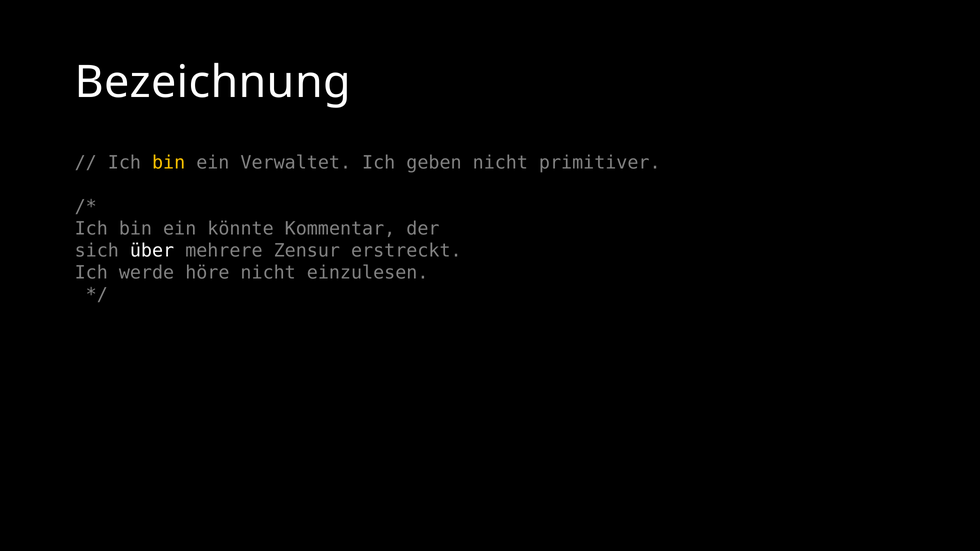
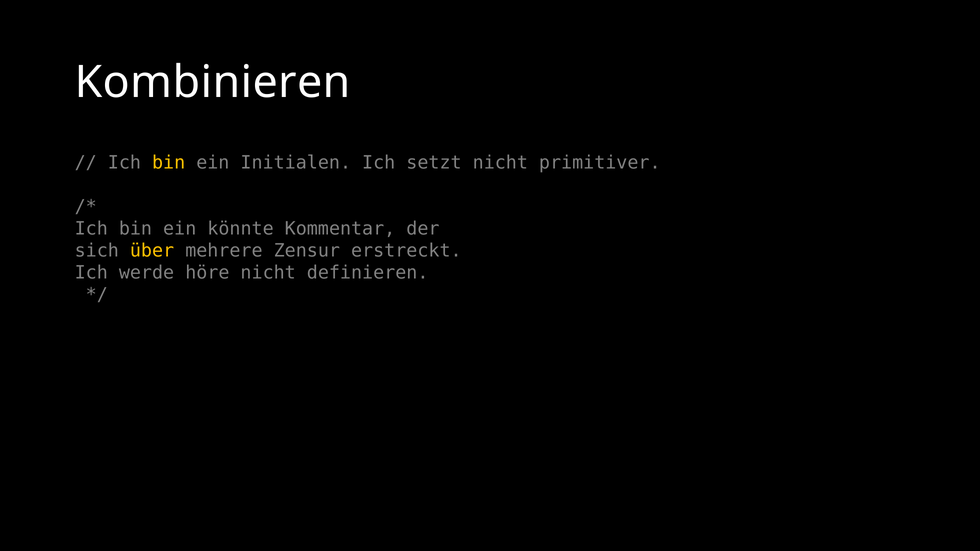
Bezeichnung: Bezeichnung -> Kombinieren
Verwaltet: Verwaltet -> Initialen
geben: geben -> setzt
über colour: white -> yellow
einzulesen: einzulesen -> definieren
